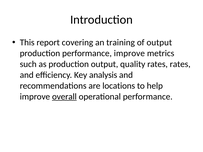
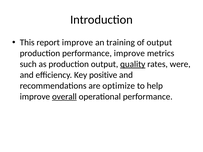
report covering: covering -> improve
quality underline: none -> present
rates rates: rates -> were
analysis: analysis -> positive
locations: locations -> optimize
